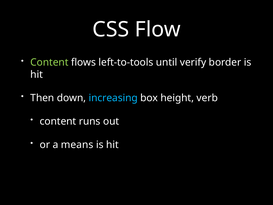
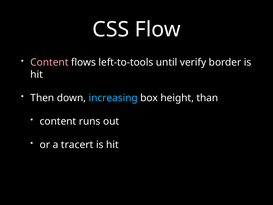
Content at (49, 62) colour: light green -> pink
verb: verb -> than
means: means -> tracert
